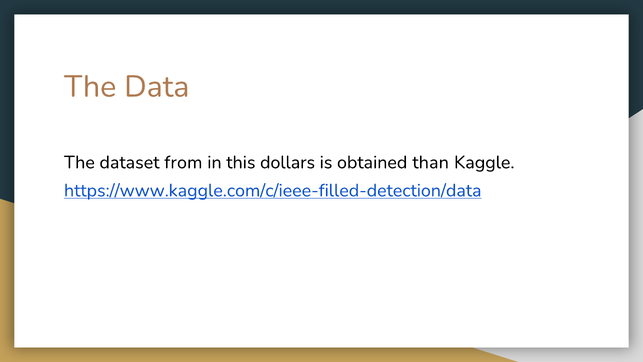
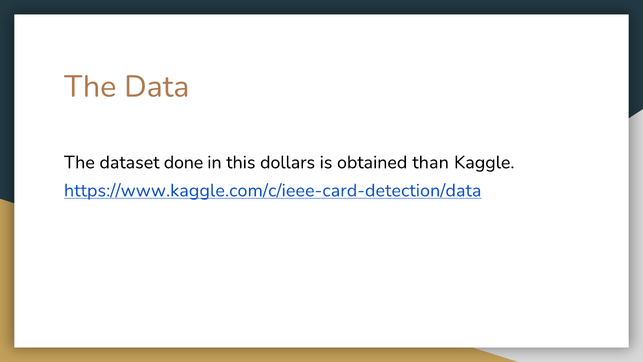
from: from -> done
https://www.kaggle.com/c/ieee-filled-detection/data: https://www.kaggle.com/c/ieee-filled-detection/data -> https://www.kaggle.com/c/ieee-card-detection/data
